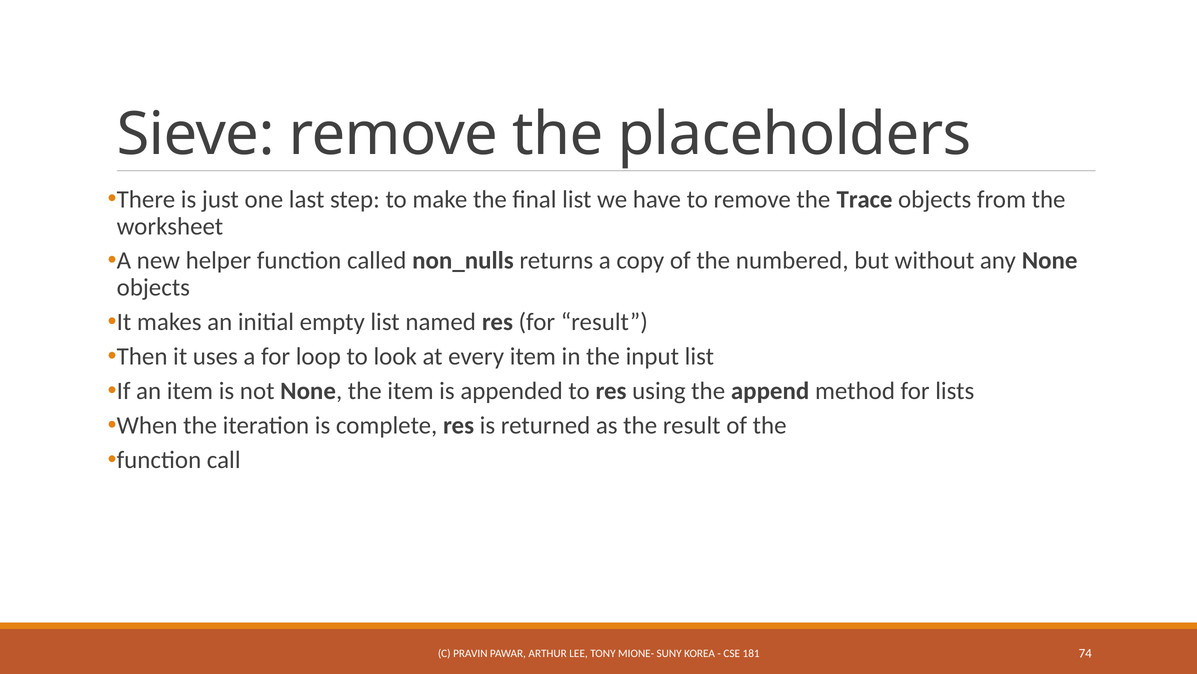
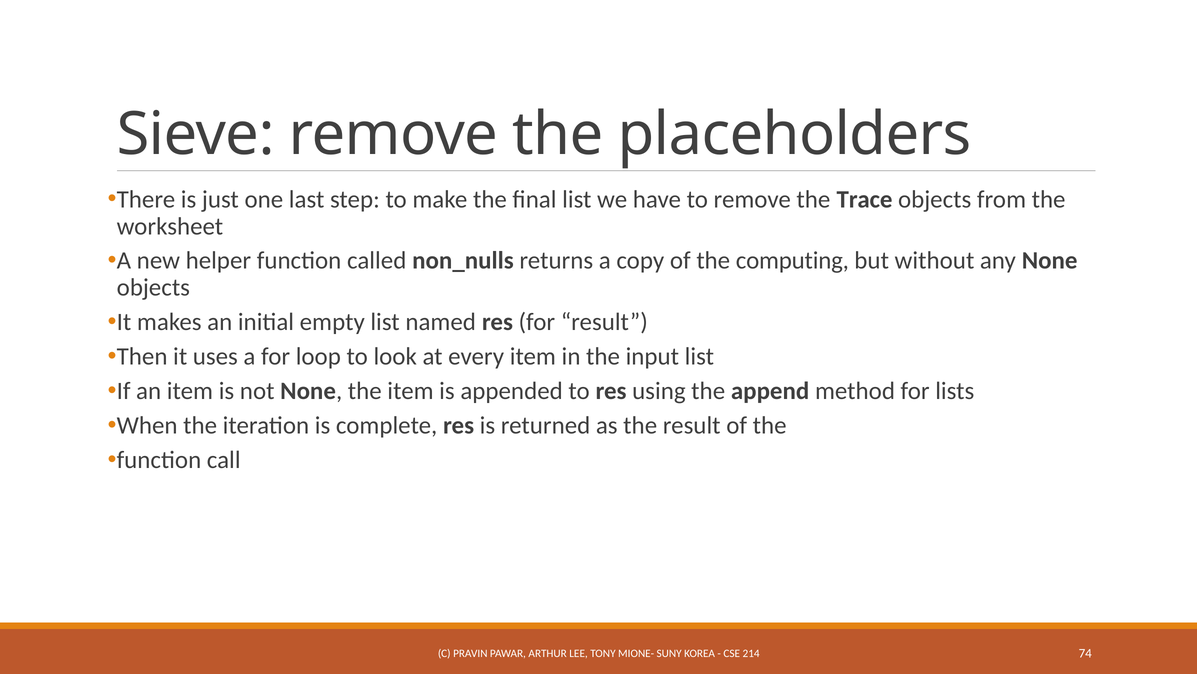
numbered: numbered -> computing
181: 181 -> 214
